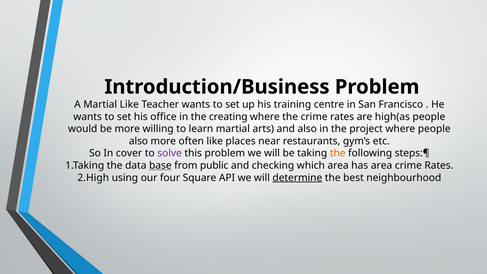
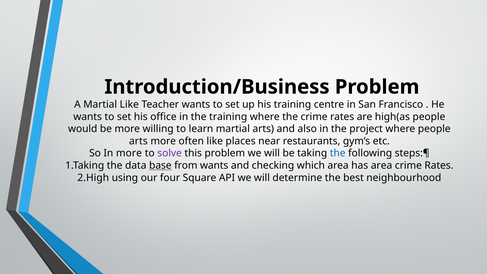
the creating: creating -> training
also at (138, 141): also -> arts
In cover: cover -> more
the at (338, 153) colour: orange -> blue
from public: public -> wants
determine underline: present -> none
